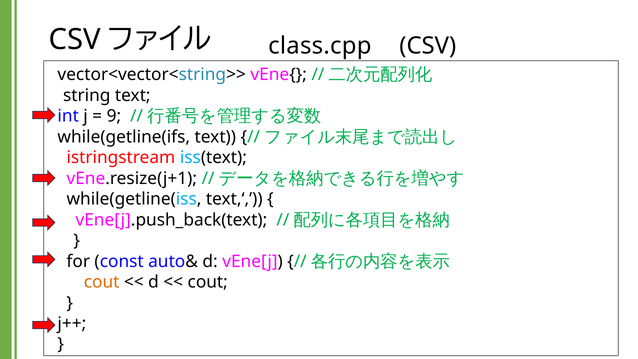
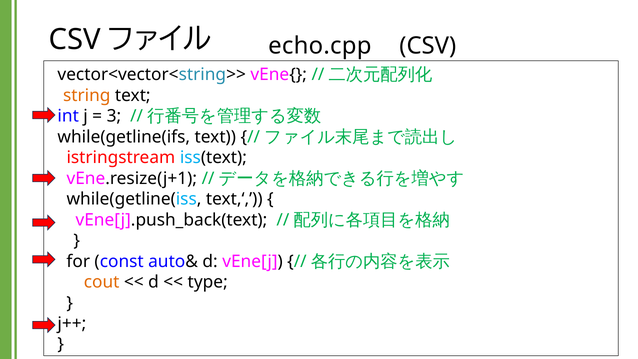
class.cpp: class.cpp -> echo.cpp
string colour: black -> orange
9: 9 -> 3
cout at (208, 282): cout -> type
